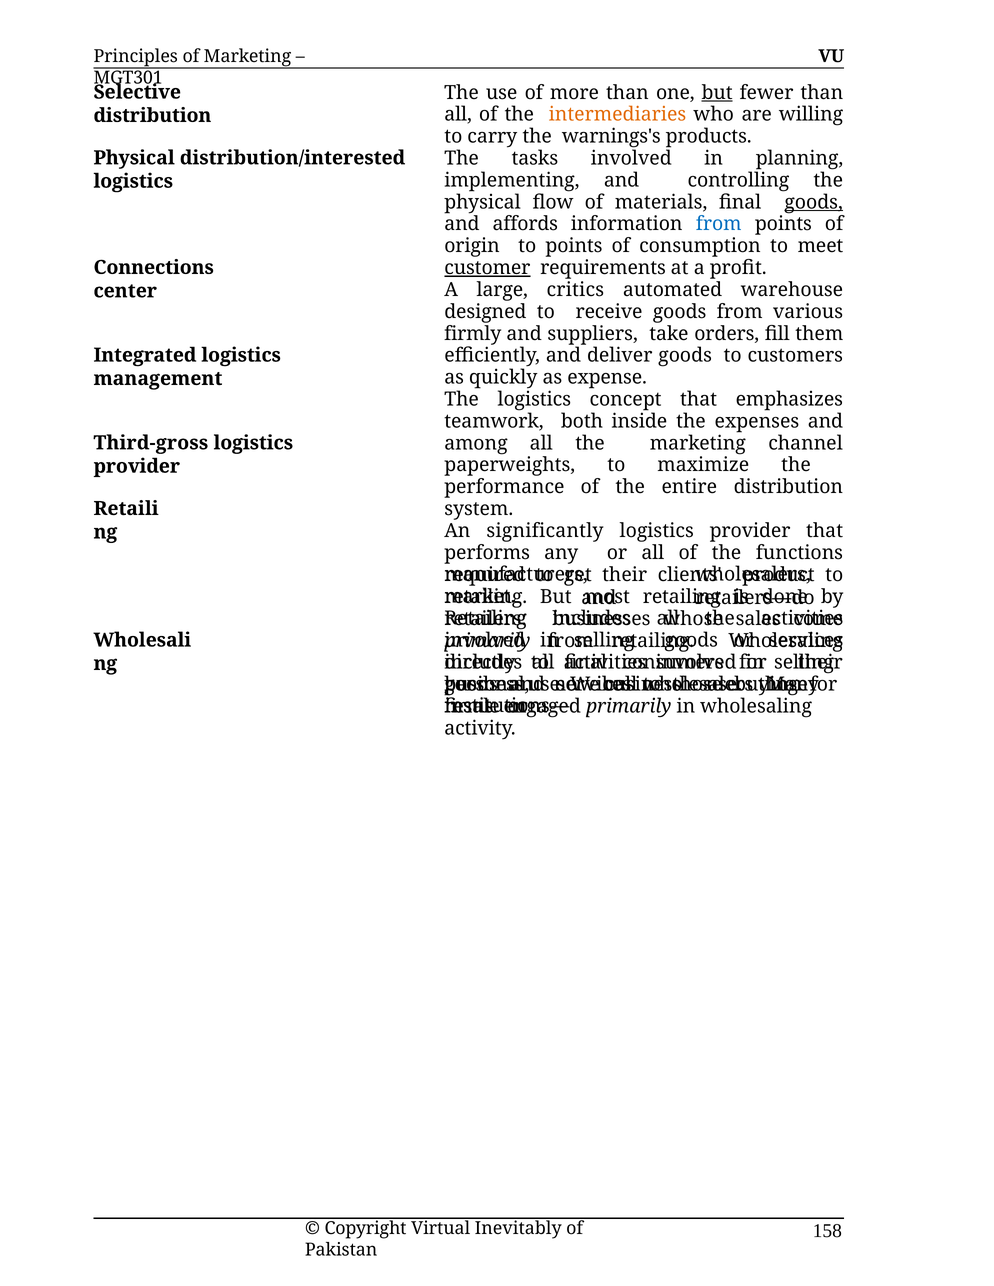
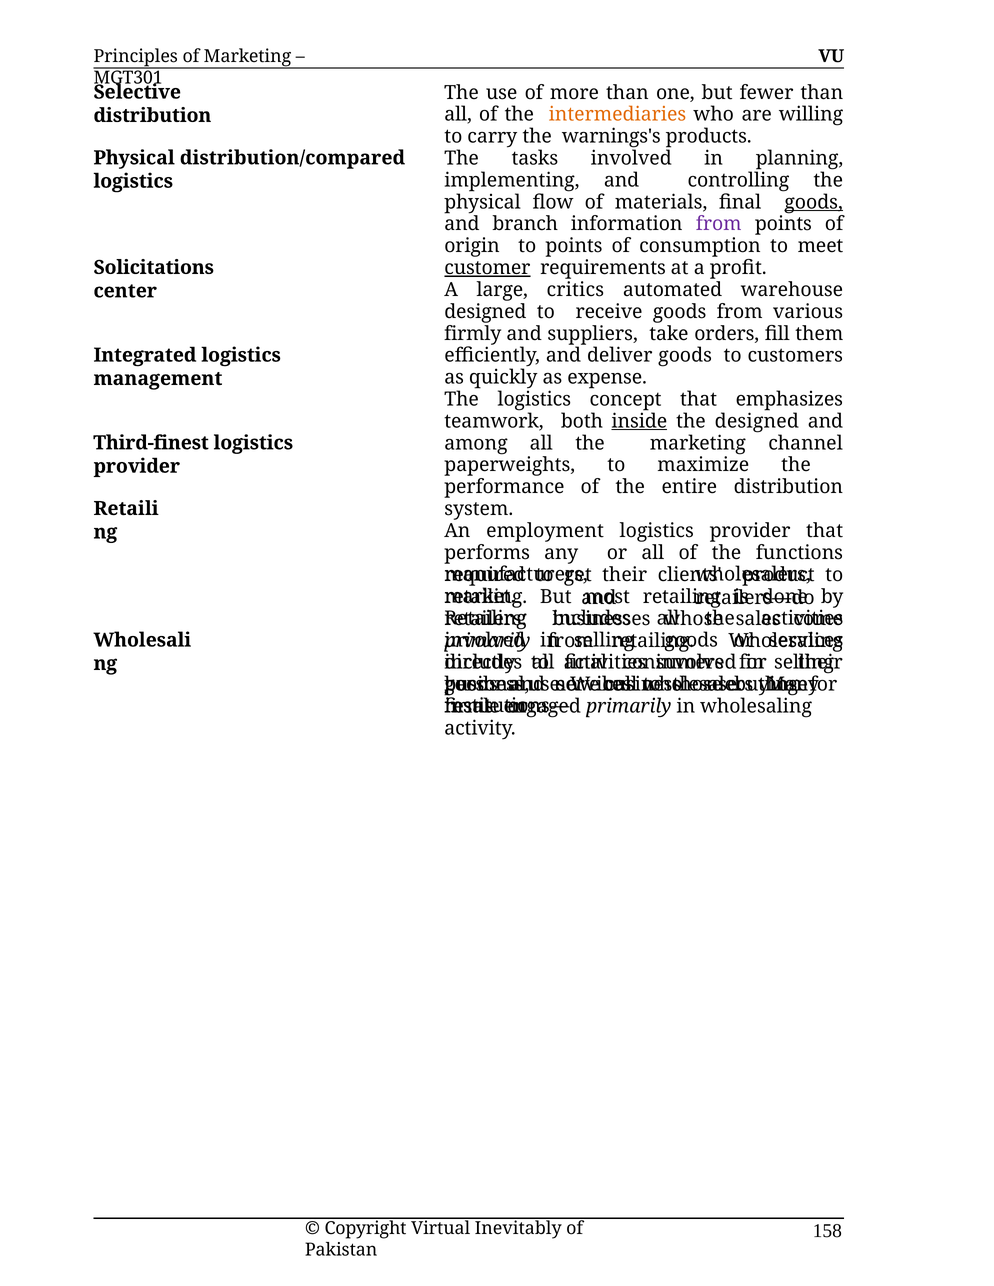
but at (717, 93) underline: present -> none
distribution/interested: distribution/interested -> distribution/compared
affords: affords -> branch
from at (719, 224) colour: blue -> purple
Connections: Connections -> Solicitations
inside underline: none -> present
the expenses: expenses -> designed
Third-gross: Third-gross -> Third-finest
significantly: significantly -> employment
